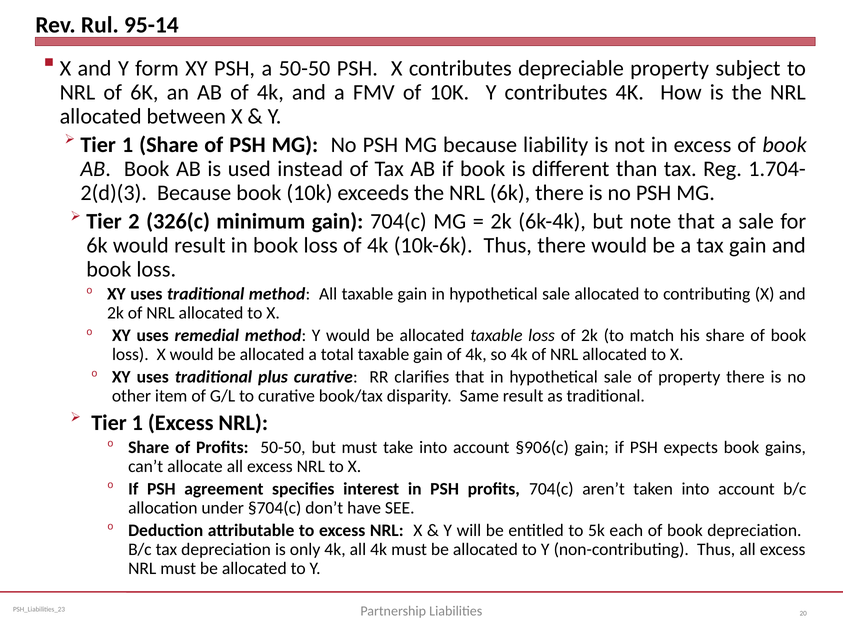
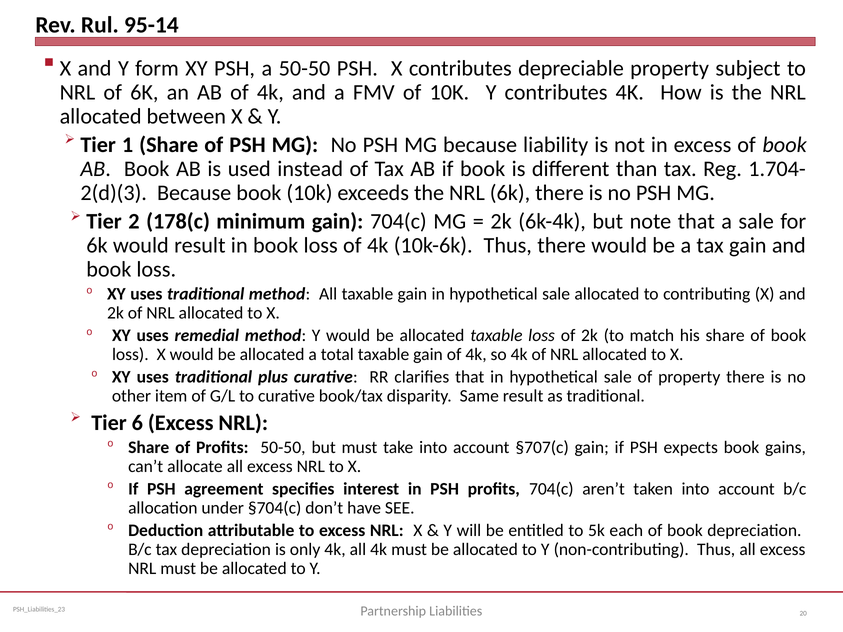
326(c: 326(c -> 178(c
1 at (137, 423): 1 -> 6
§906(c: §906(c -> §707(c
